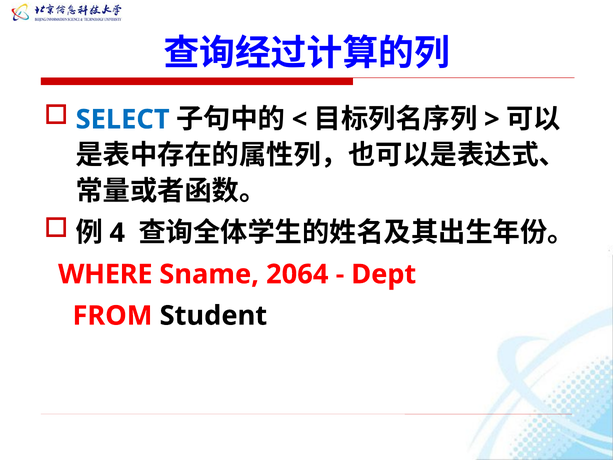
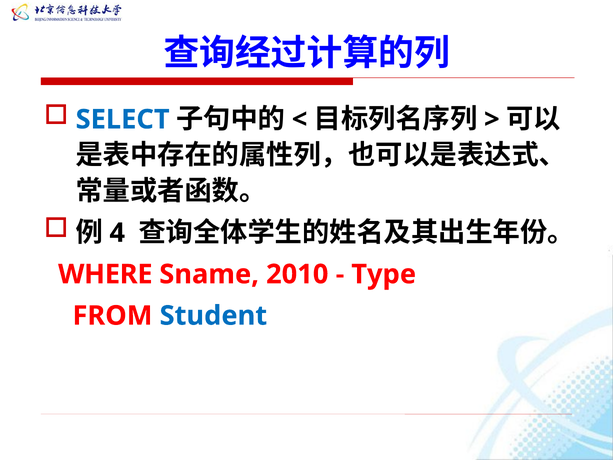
2064: 2064 -> 2010
Dept: Dept -> Type
Student colour: black -> blue
